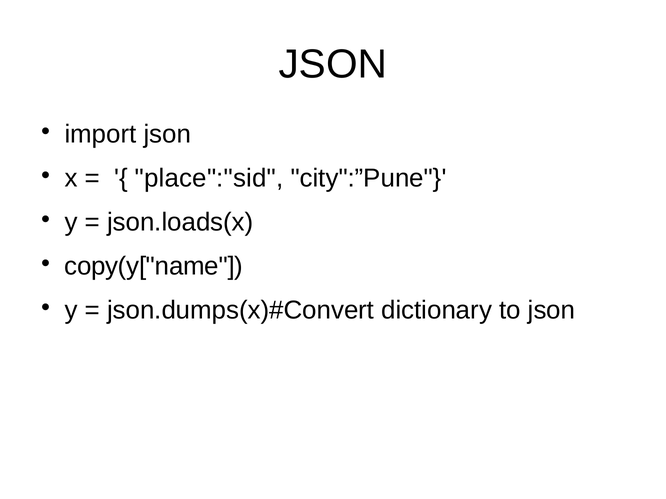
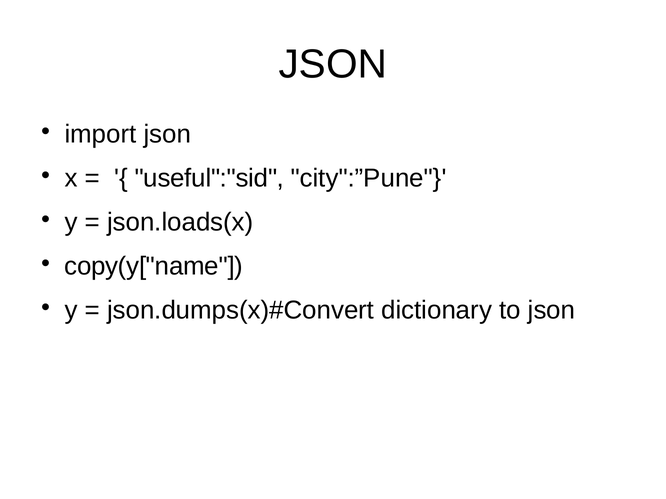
place":"sid: place":"sid -> useful":"sid
